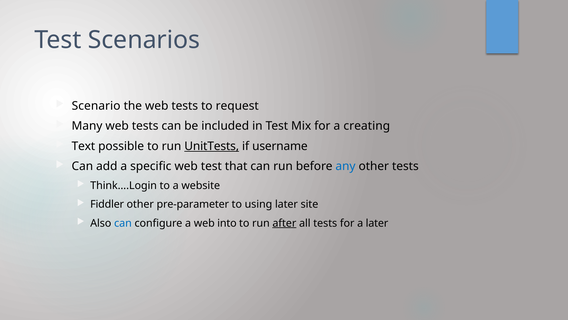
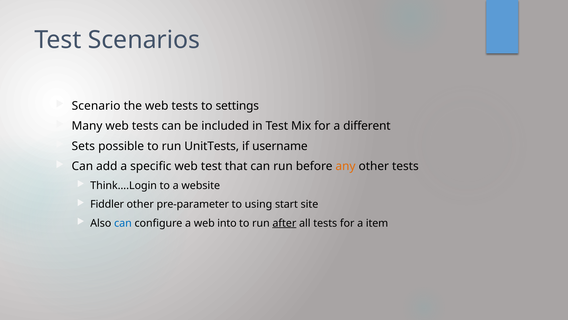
request: request -> settings
creating: creating -> different
Text: Text -> Sets
UnitTests underline: present -> none
any colour: blue -> orange
using later: later -> start
a later: later -> item
